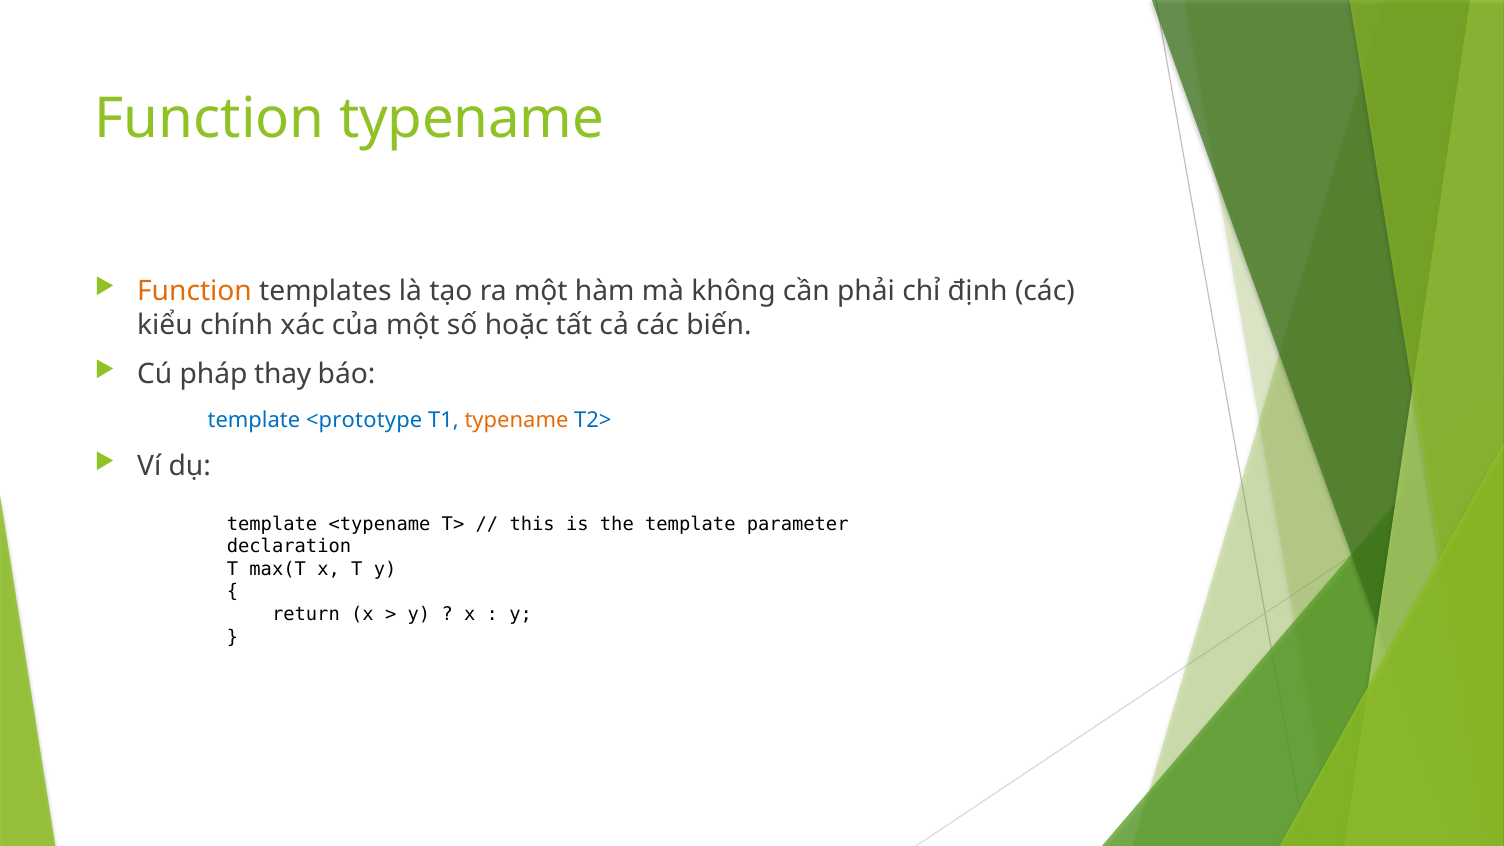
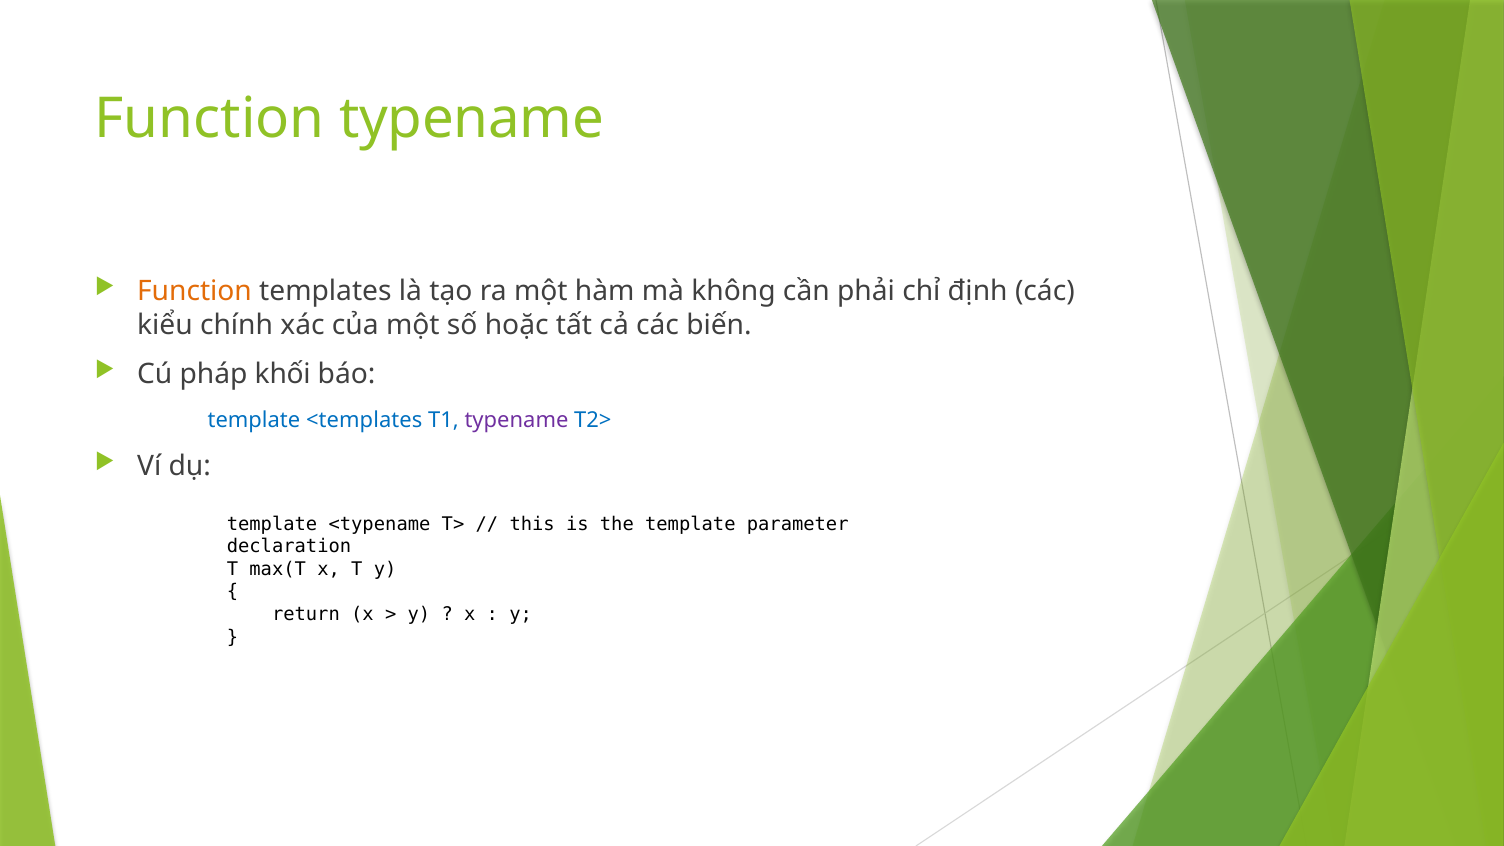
thay: thay -> khối
<prototype: <prototype -> <templates
typename at (516, 420) colour: orange -> purple
